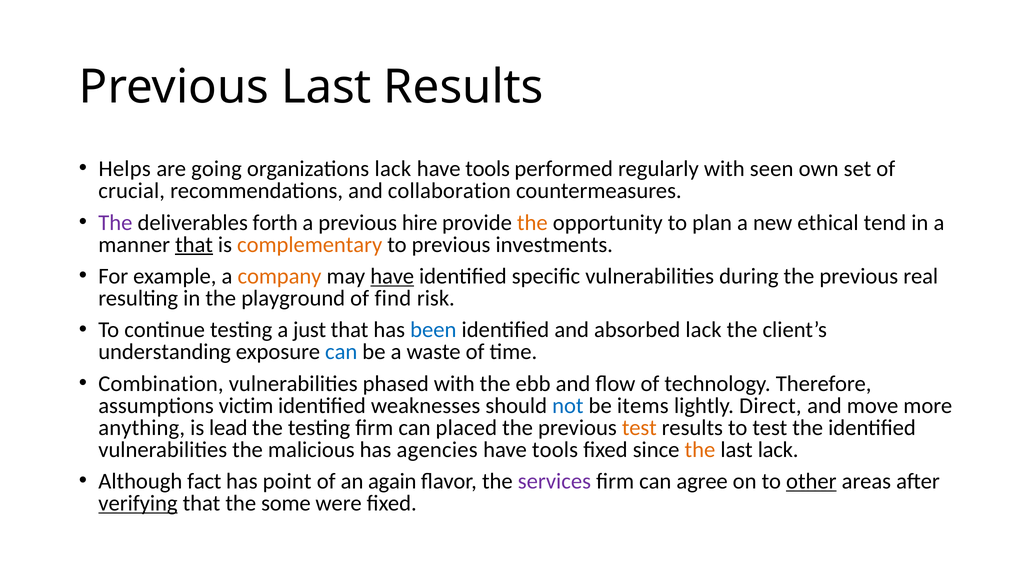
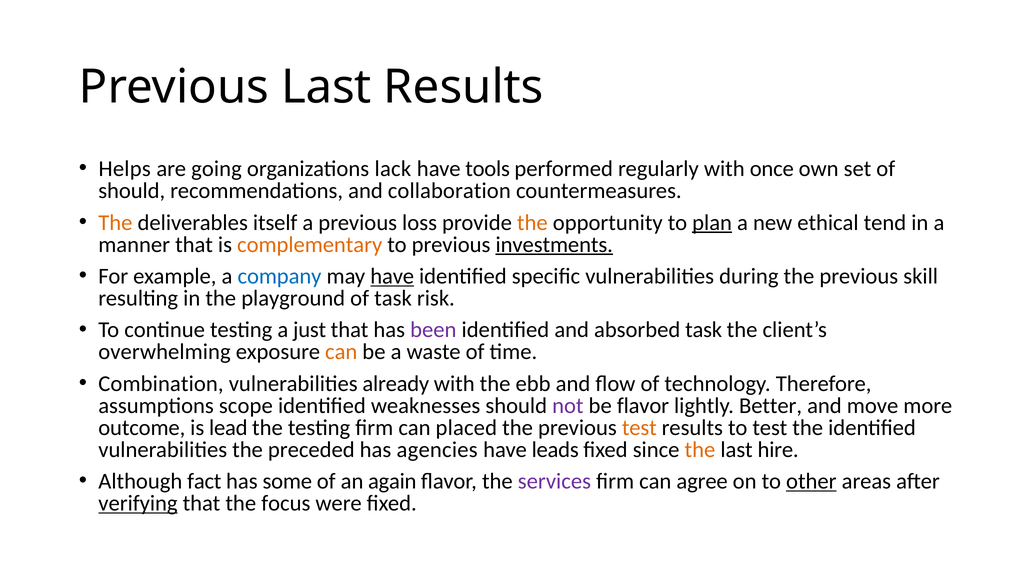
seen: seen -> once
crucial at (132, 191): crucial -> should
The at (115, 223) colour: purple -> orange
forth: forth -> itself
hire: hire -> loss
plan underline: none -> present
that at (194, 245) underline: present -> none
investments underline: none -> present
company colour: orange -> blue
real: real -> skill
of find: find -> task
been colour: blue -> purple
absorbed lack: lack -> task
understanding: understanding -> overwhelming
can at (341, 352) colour: blue -> orange
phased: phased -> already
victim: victim -> scope
not colour: blue -> purple
be items: items -> flavor
Direct: Direct -> Better
anything: anything -> outcome
malicious: malicious -> preceded
tools at (555, 450): tools -> leads
last lack: lack -> hire
point: point -> some
some: some -> focus
